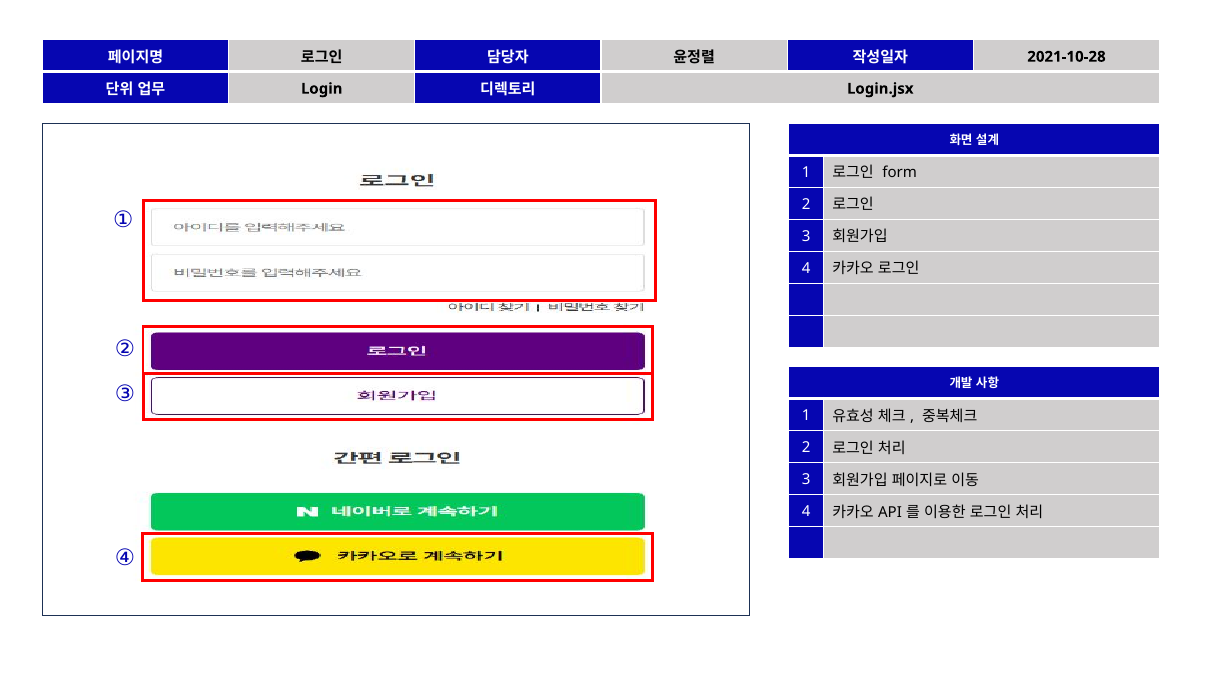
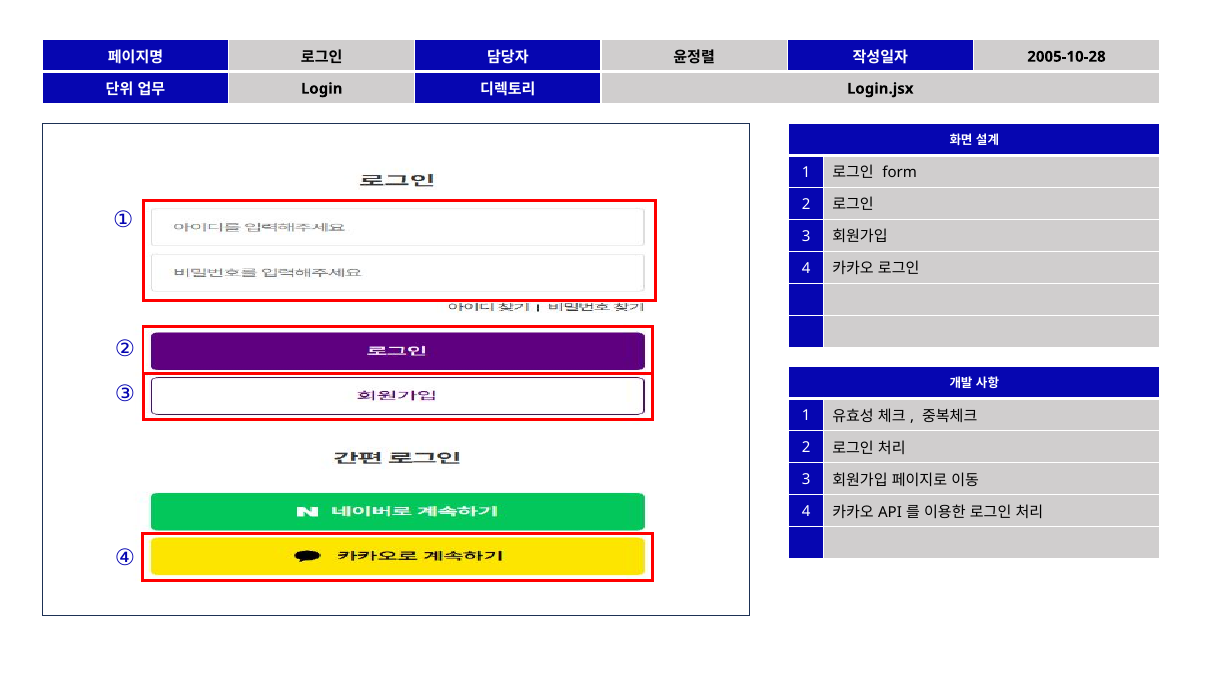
2021-10-28: 2021-10-28 -> 2005-10-28
